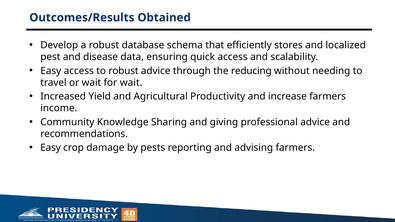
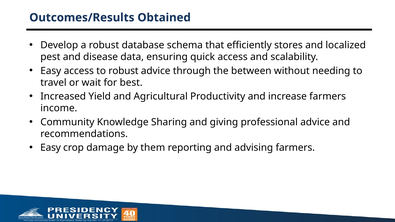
reducing: reducing -> between
for wait: wait -> best
pests: pests -> them
